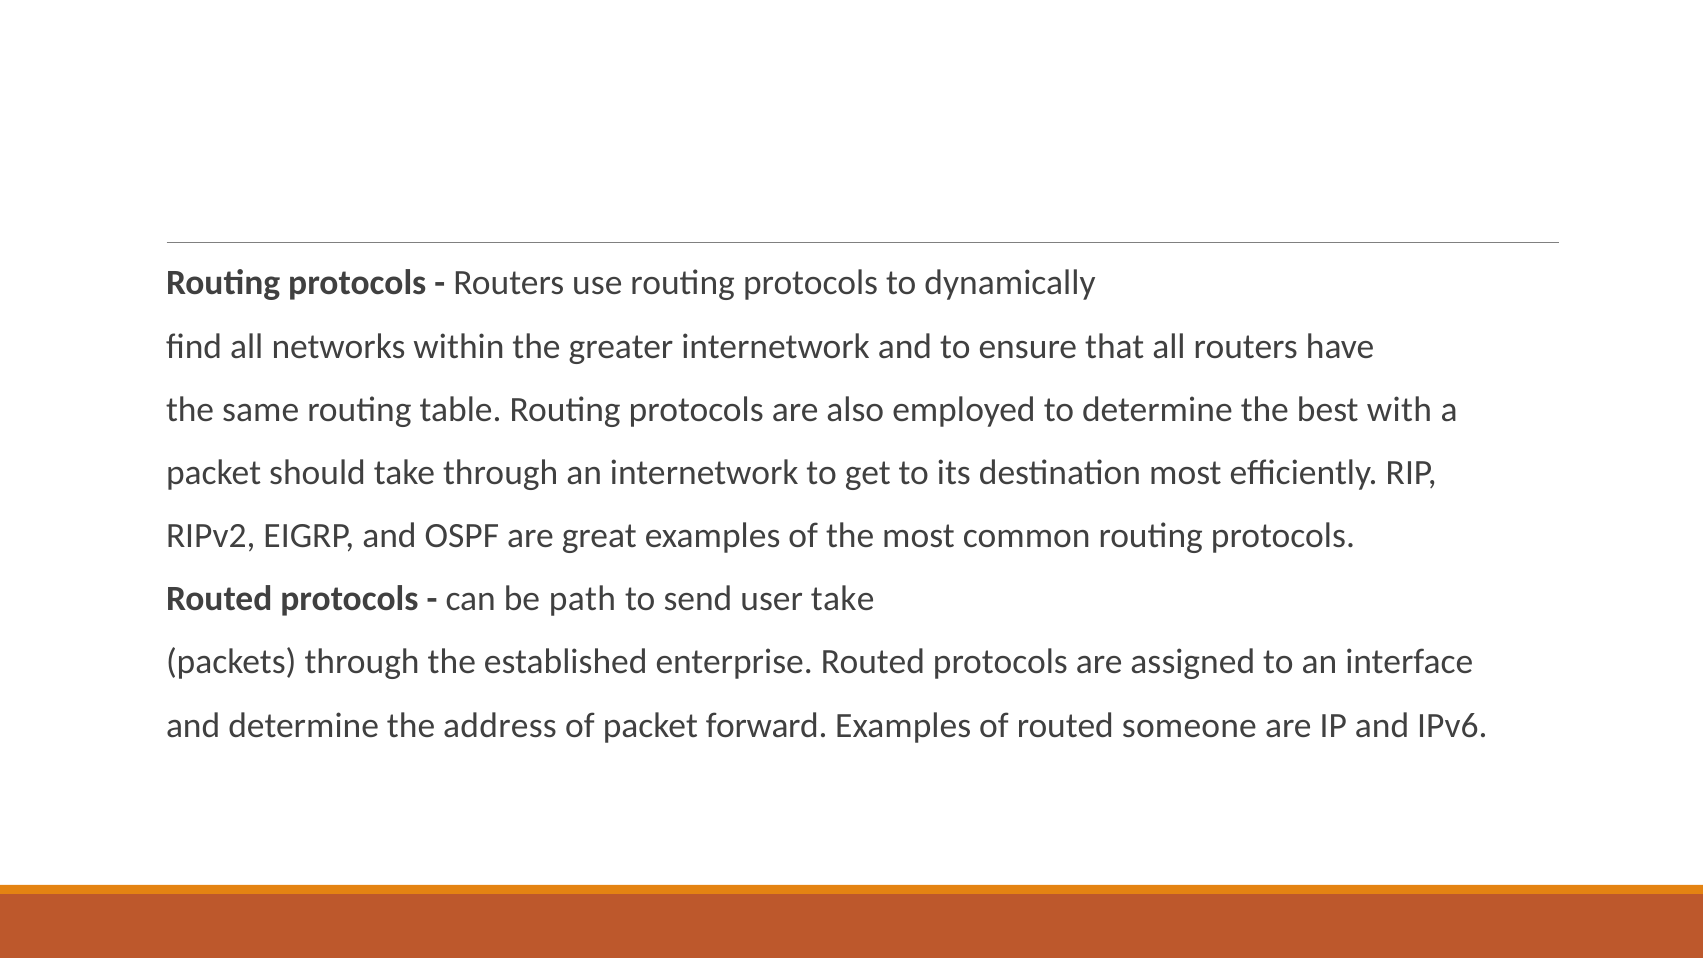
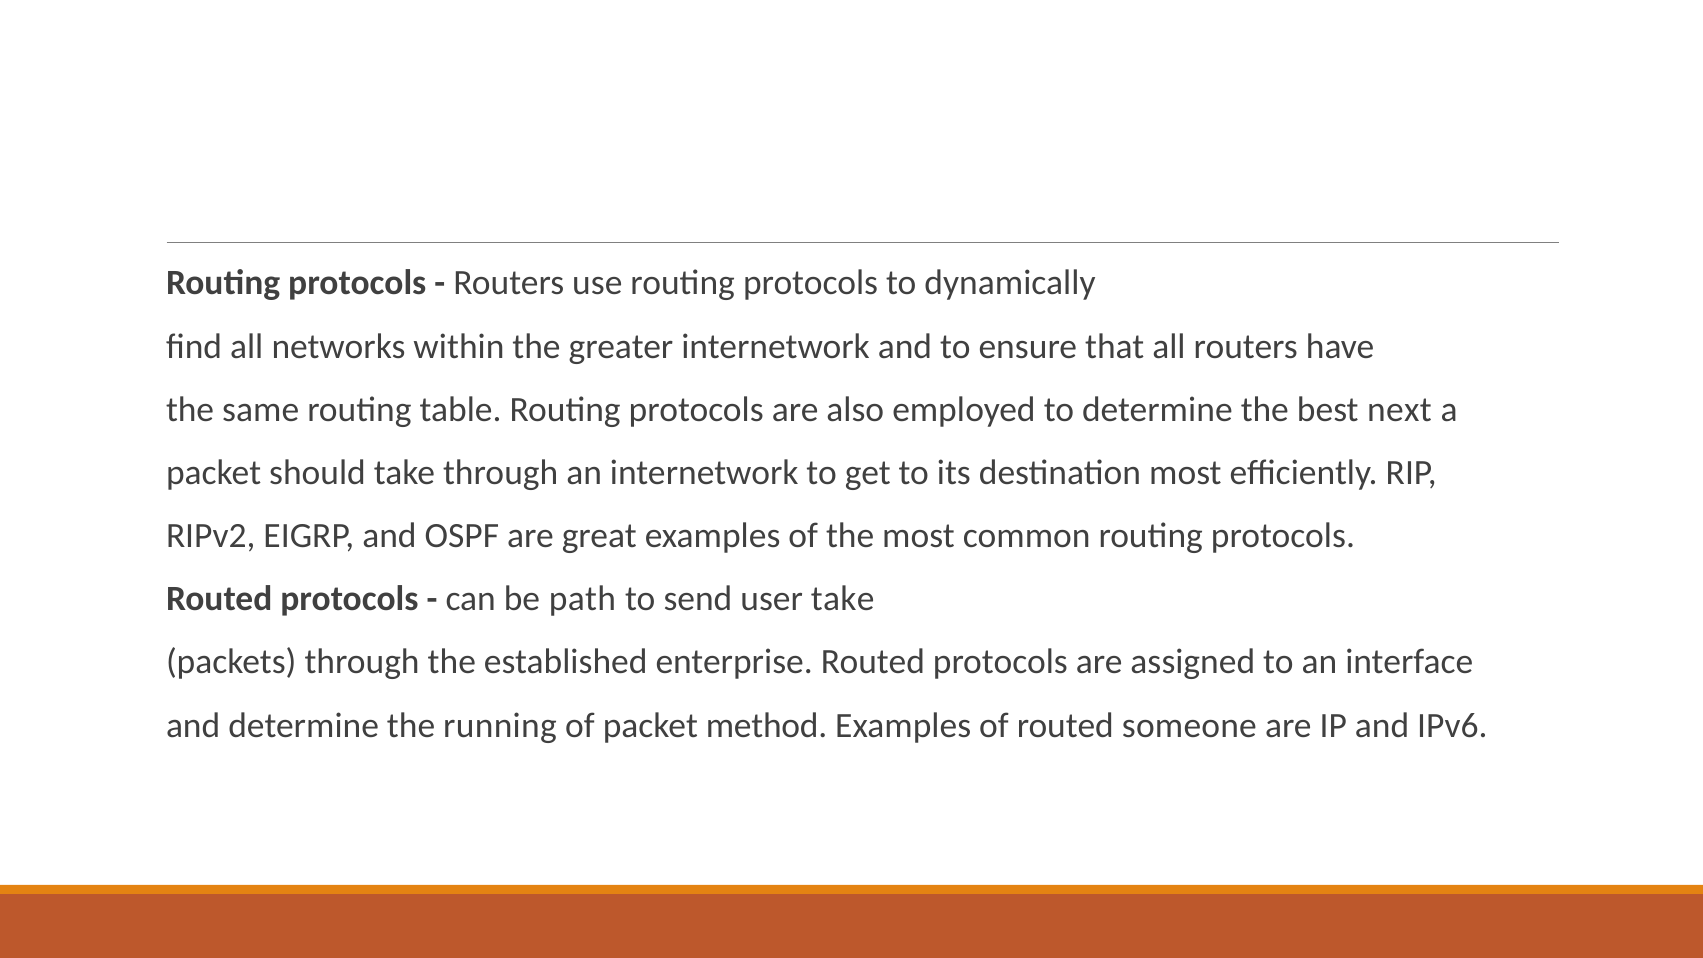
with: with -> next
address: address -> running
forward: forward -> method
